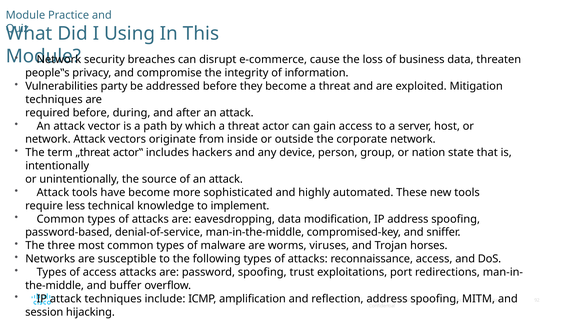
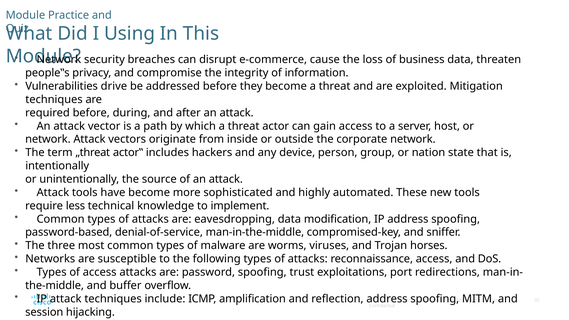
party: party -> drive
